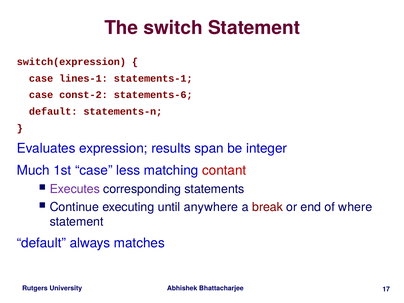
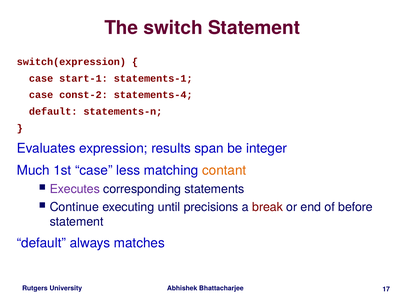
lines-1: lines-1 -> start-1
statements-6: statements-6 -> statements-4
contant colour: red -> orange
anywhere: anywhere -> precisions
where: where -> before
